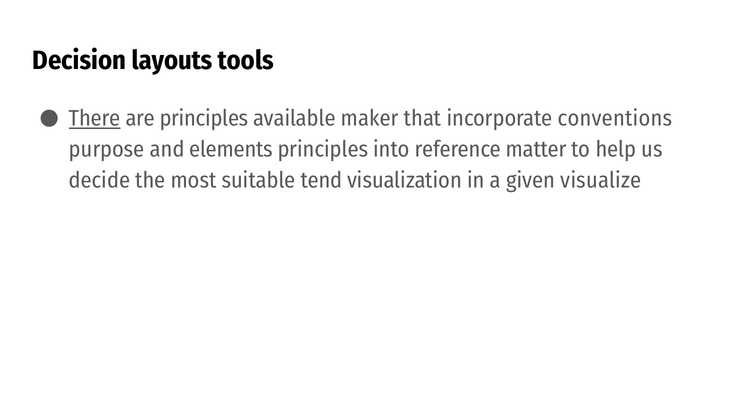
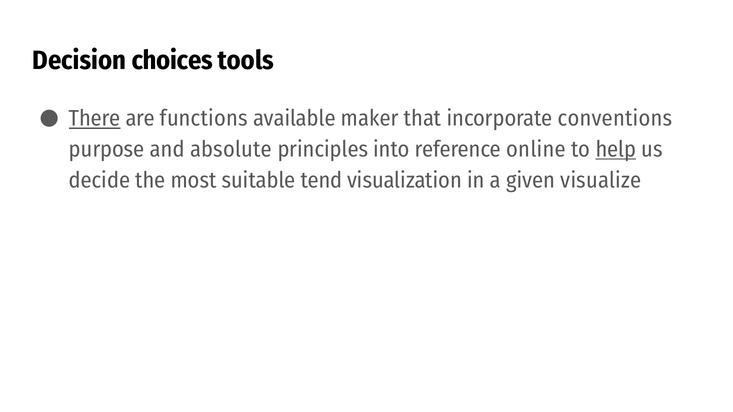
layouts: layouts -> choices
are principles: principles -> functions
elements: elements -> absolute
matter: matter -> online
help underline: none -> present
